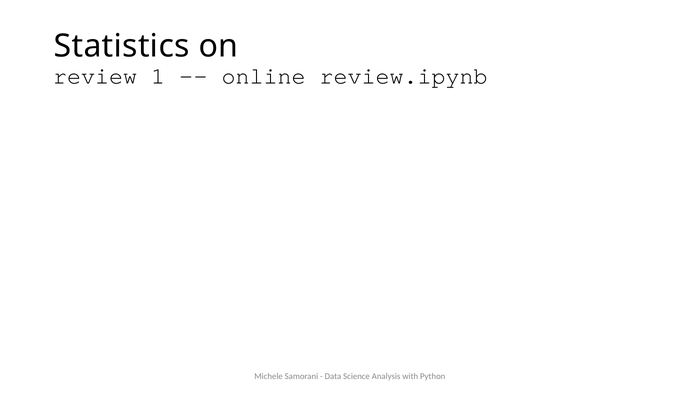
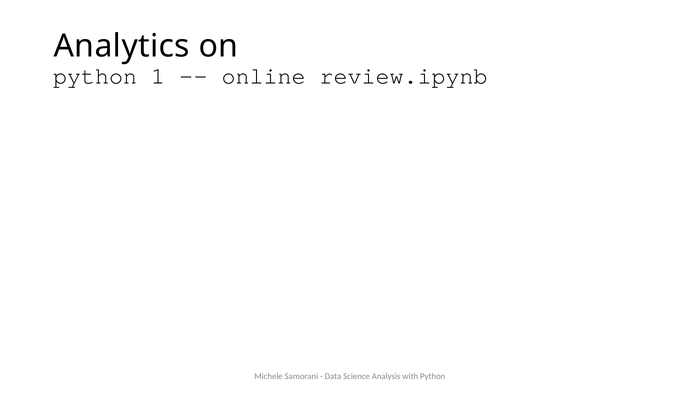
Statistics: Statistics -> Analytics
review at (95, 76): review -> python
